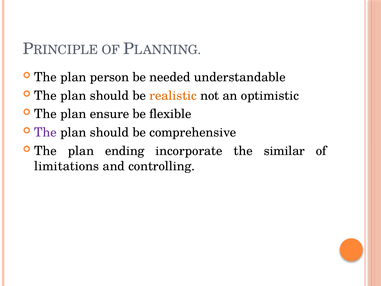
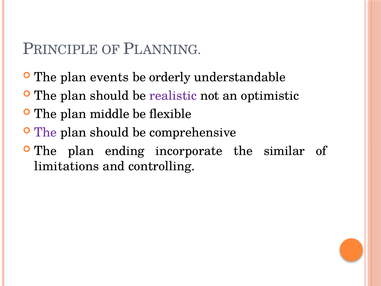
person: person -> events
needed: needed -> orderly
realistic colour: orange -> purple
ensure: ensure -> middle
